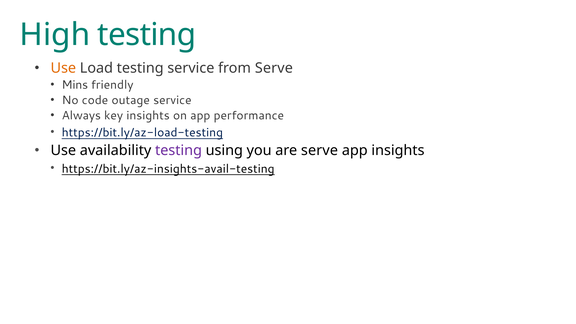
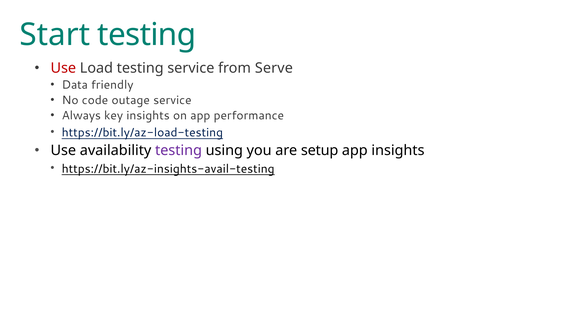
High: High -> Start
Use at (63, 68) colour: orange -> red
Mins: Mins -> Data
are serve: serve -> setup
